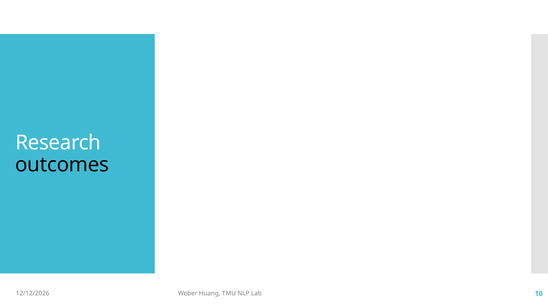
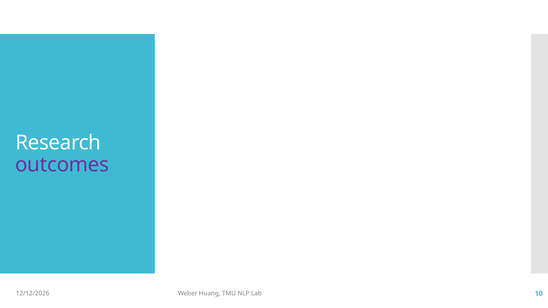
outcomes colour: black -> purple
